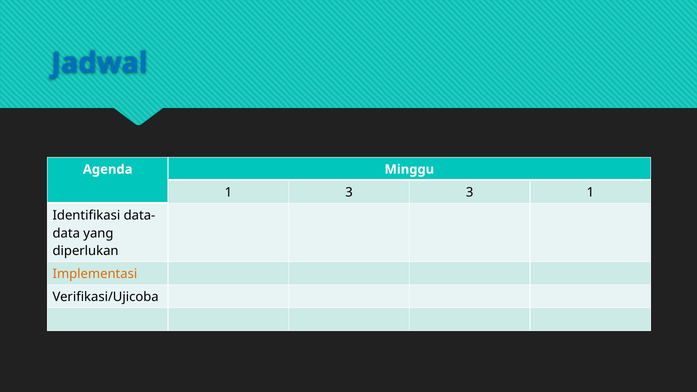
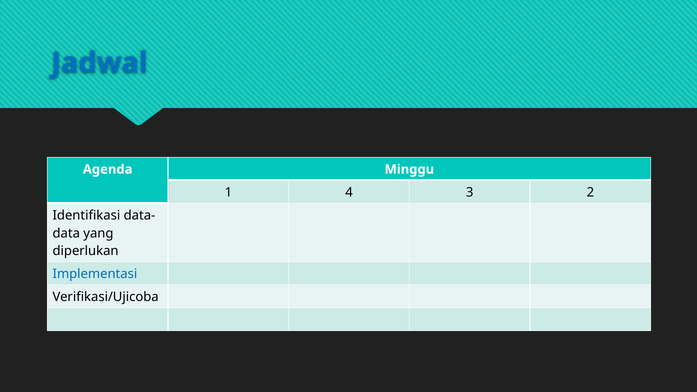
1 3: 3 -> 4
3 1: 1 -> 2
Implementasi colour: orange -> blue
